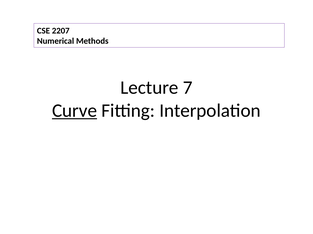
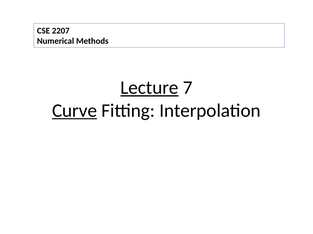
Lecture underline: none -> present
